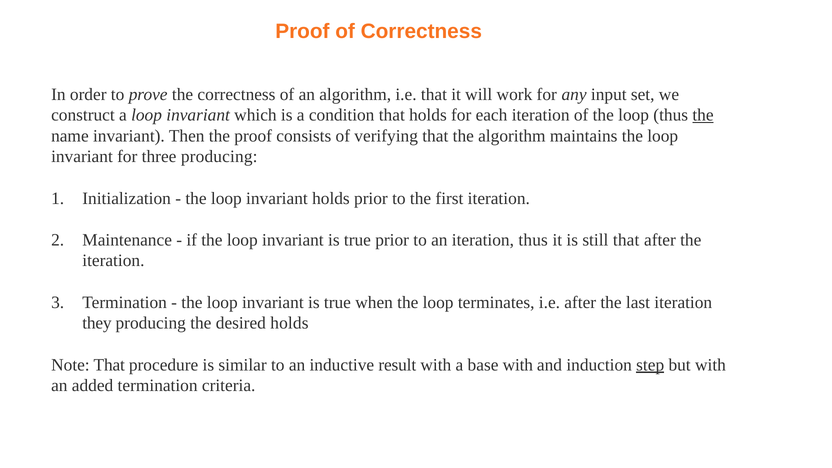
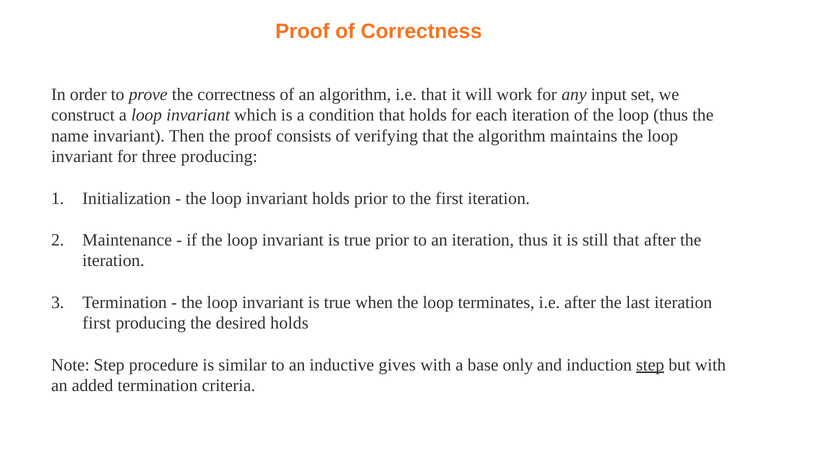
the at (703, 115) underline: present -> none
they at (97, 323): they -> first
Note That: That -> Step
result: result -> gives
base with: with -> only
